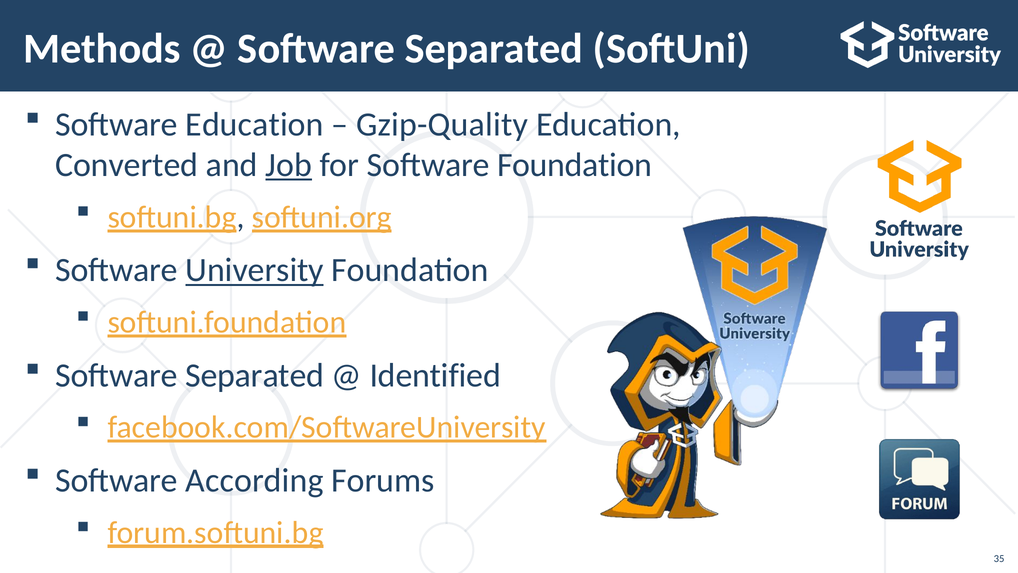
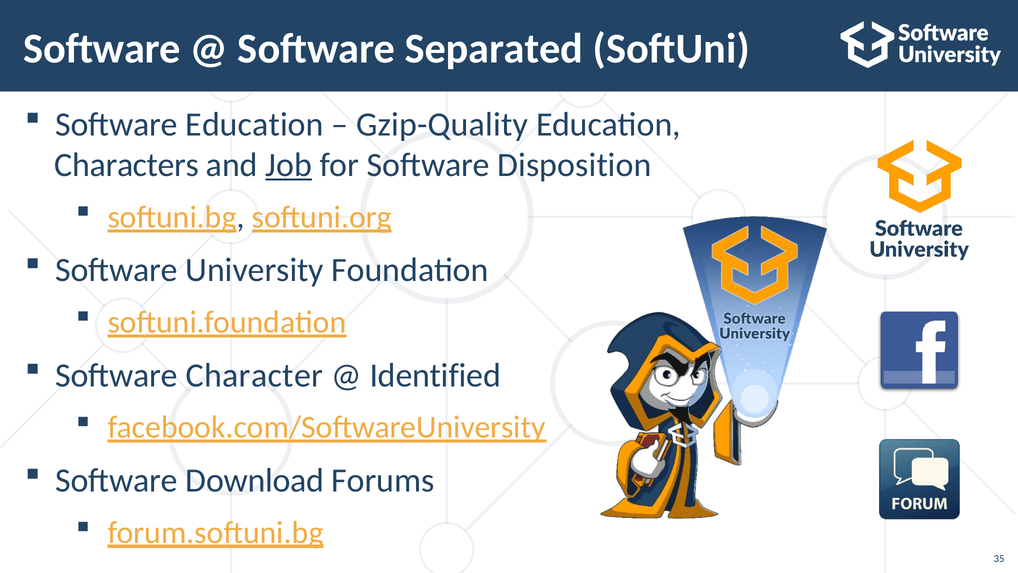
Methods at (102, 49): Methods -> Software
Converted: Converted -> Characters
Software Foundation: Foundation -> Disposition
University underline: present -> none
Separated at (255, 375): Separated -> Character
According: According -> Download
